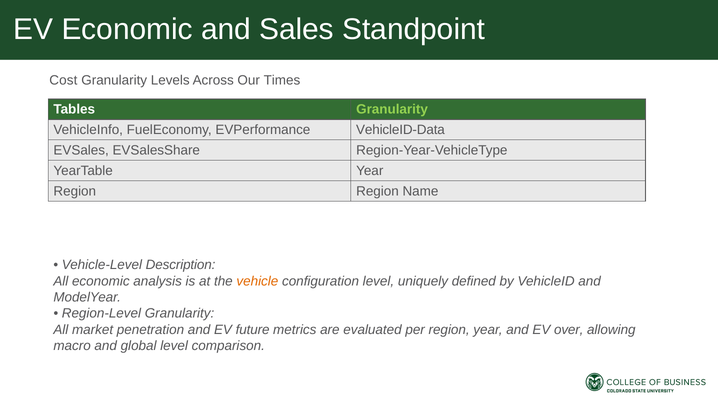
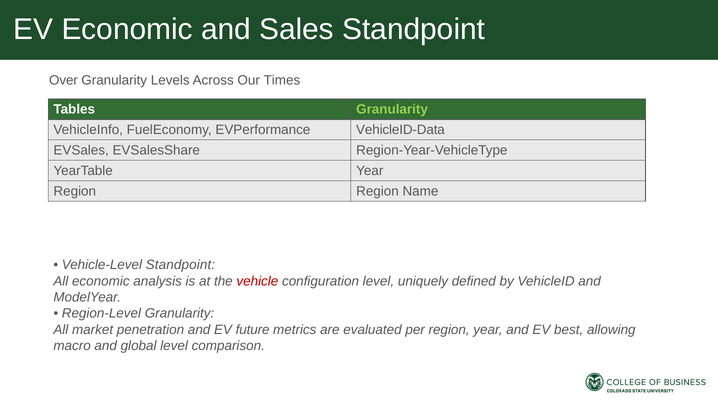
Cost: Cost -> Over
Vehicle-Level Description: Description -> Standpoint
vehicle colour: orange -> red
over: over -> best
